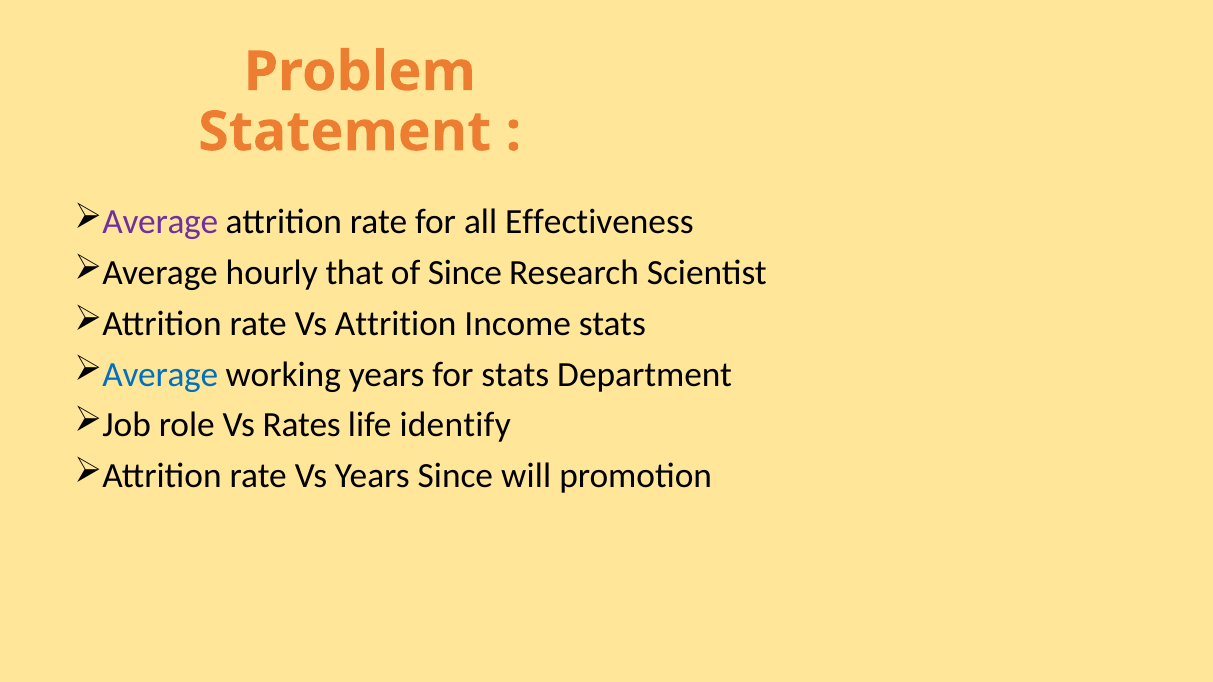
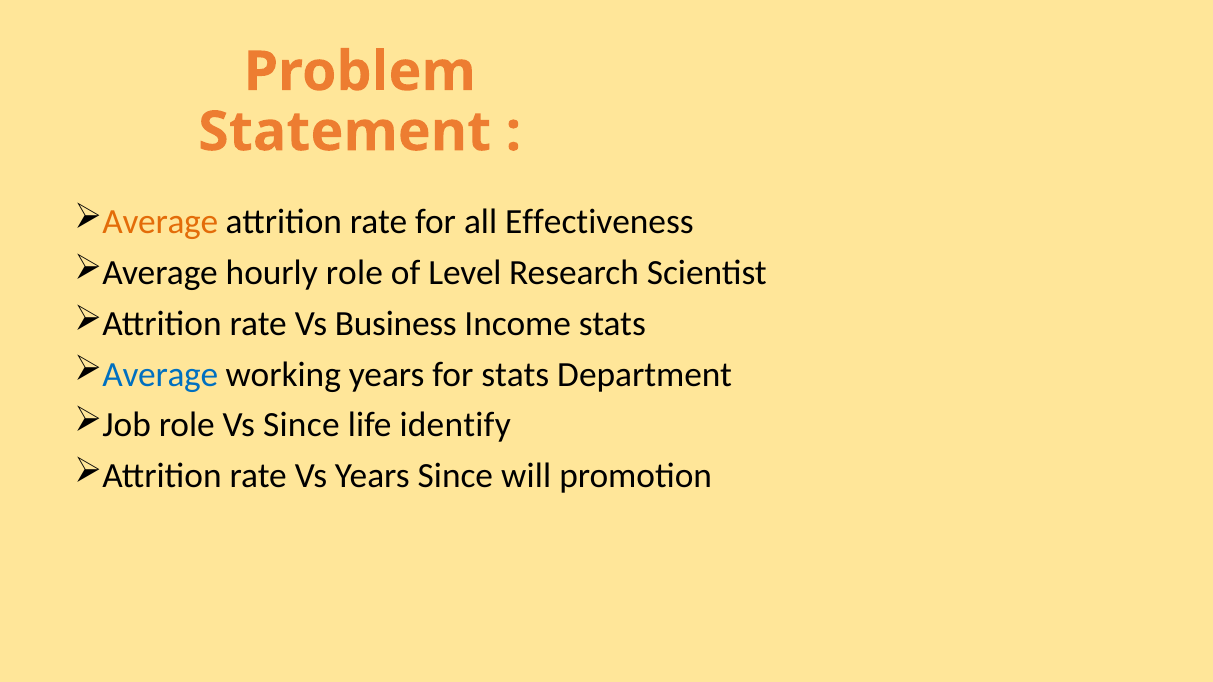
Average at (160, 222) colour: purple -> orange
hourly that: that -> role
of Since: Since -> Level
Vs Attrition: Attrition -> Business
Vs Rates: Rates -> Since
